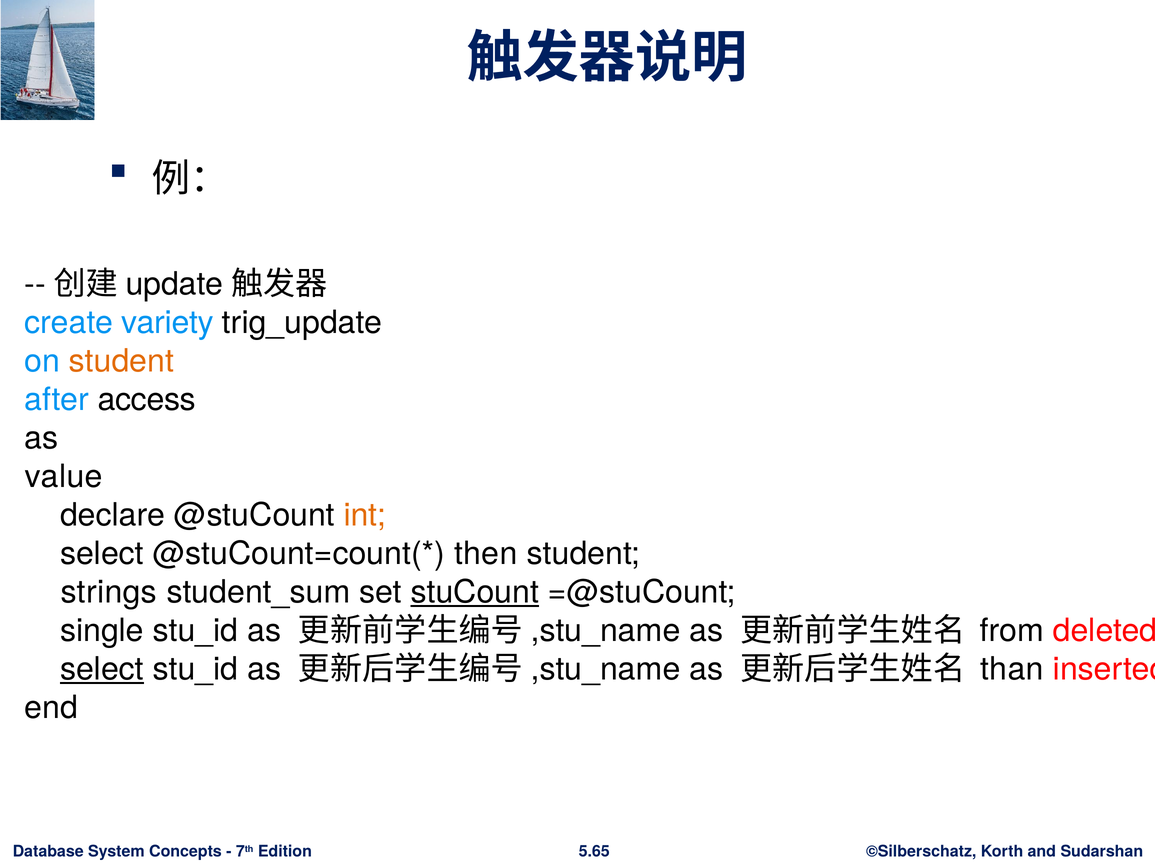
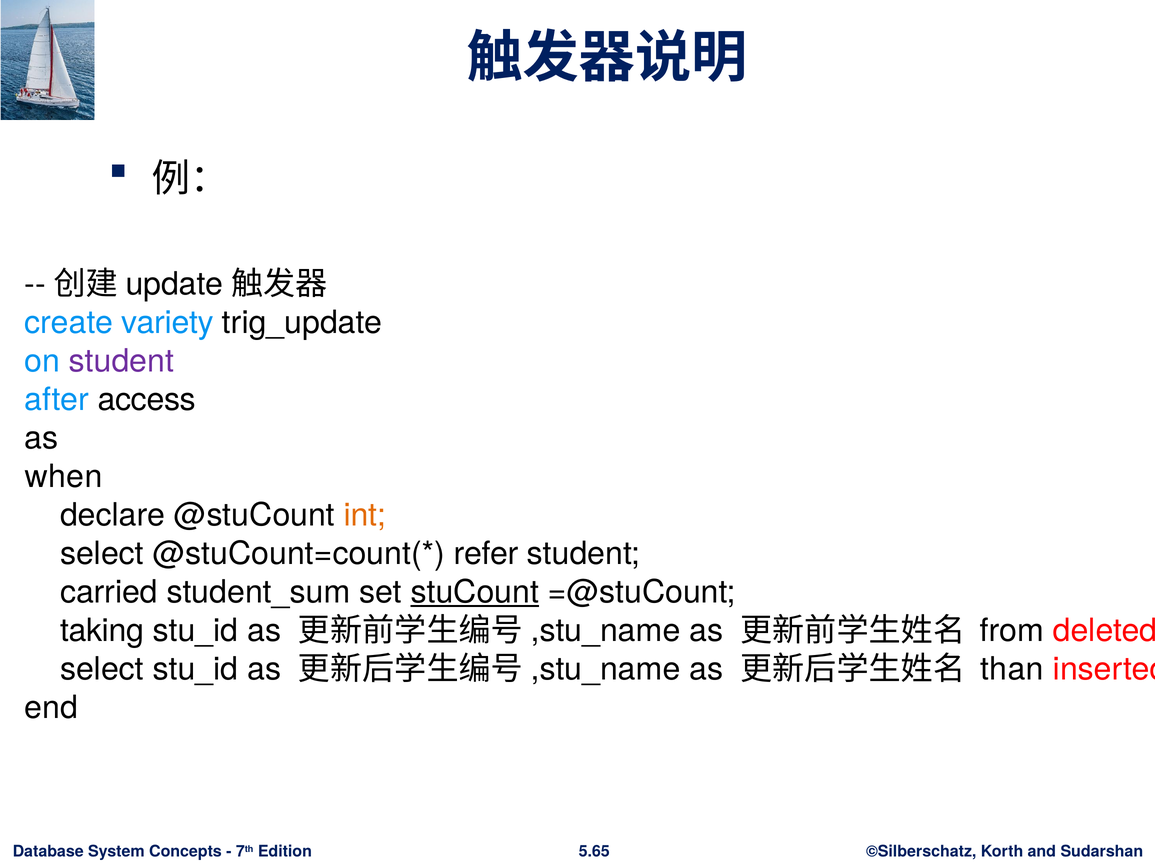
student at (121, 361) colour: orange -> purple
value: value -> when
then: then -> refer
strings: strings -> carried
single: single -> taking
select at (102, 670) underline: present -> none
